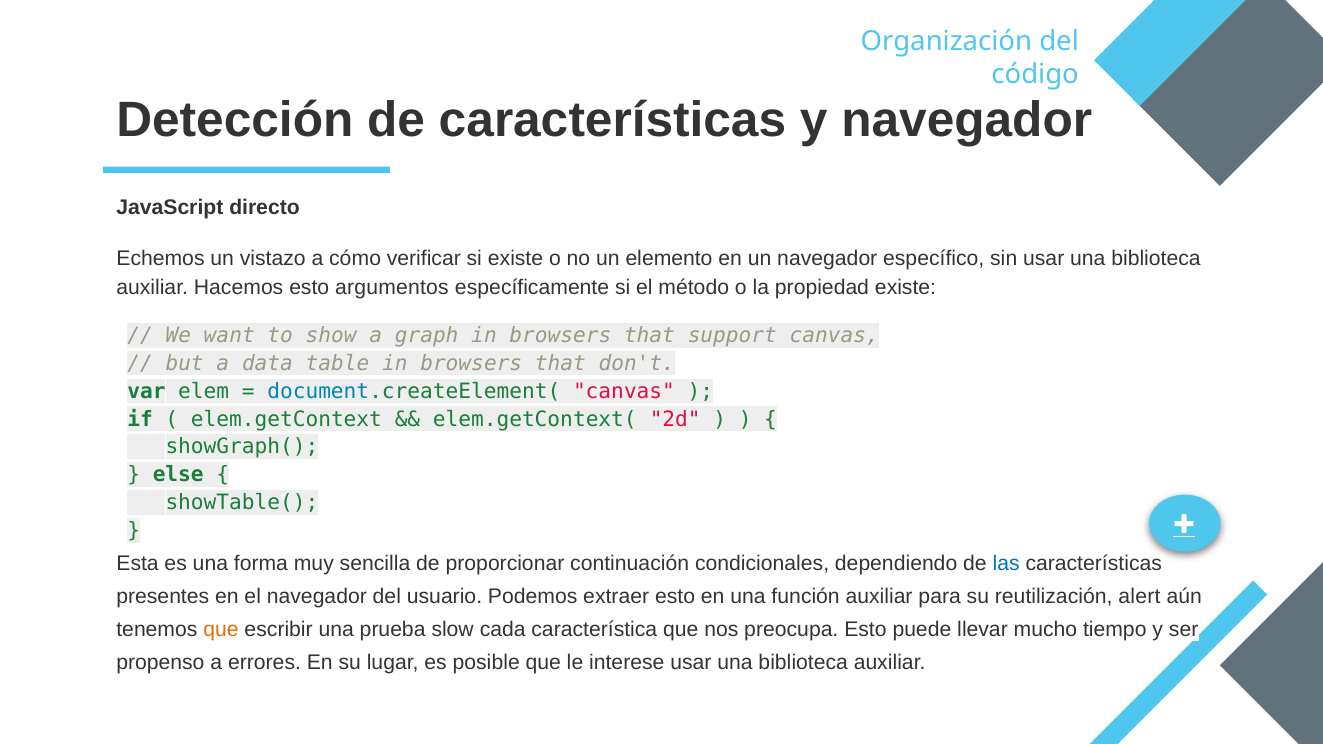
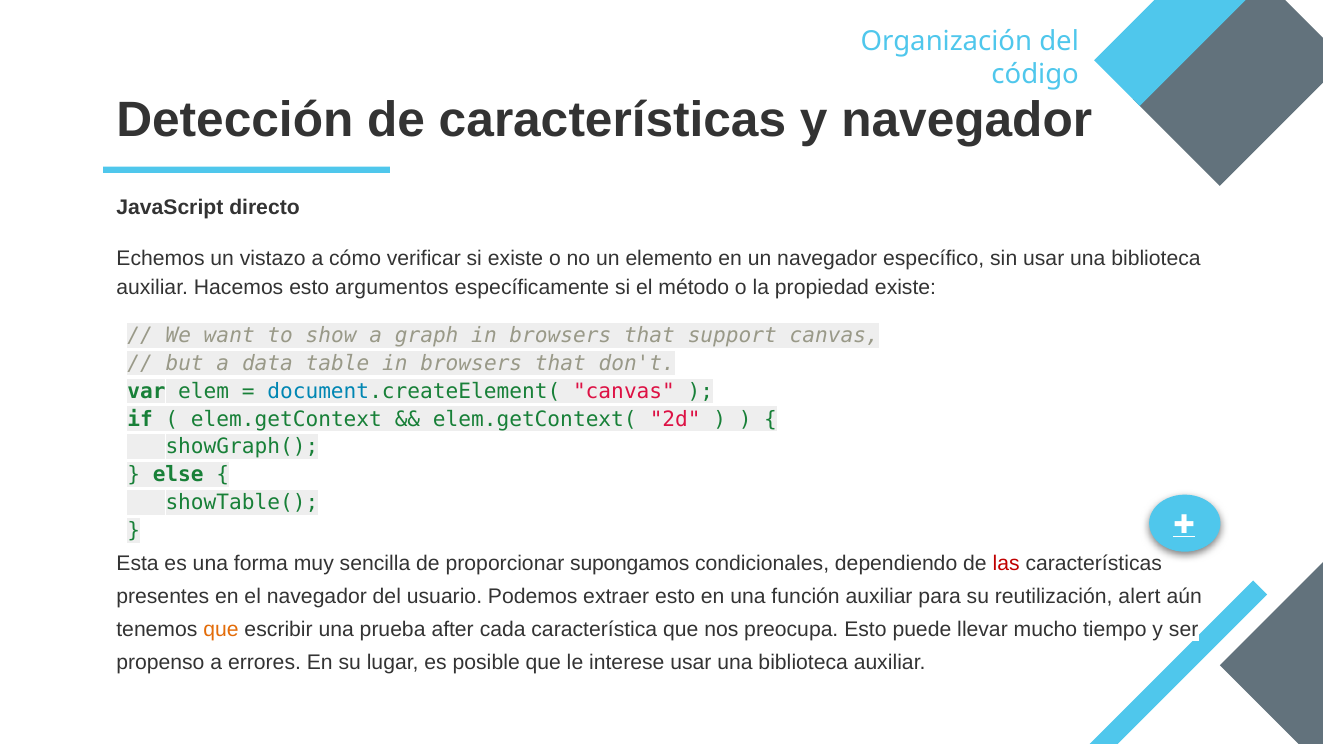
continuación: continuación -> supongamos
las colour: blue -> red
slow: slow -> after
